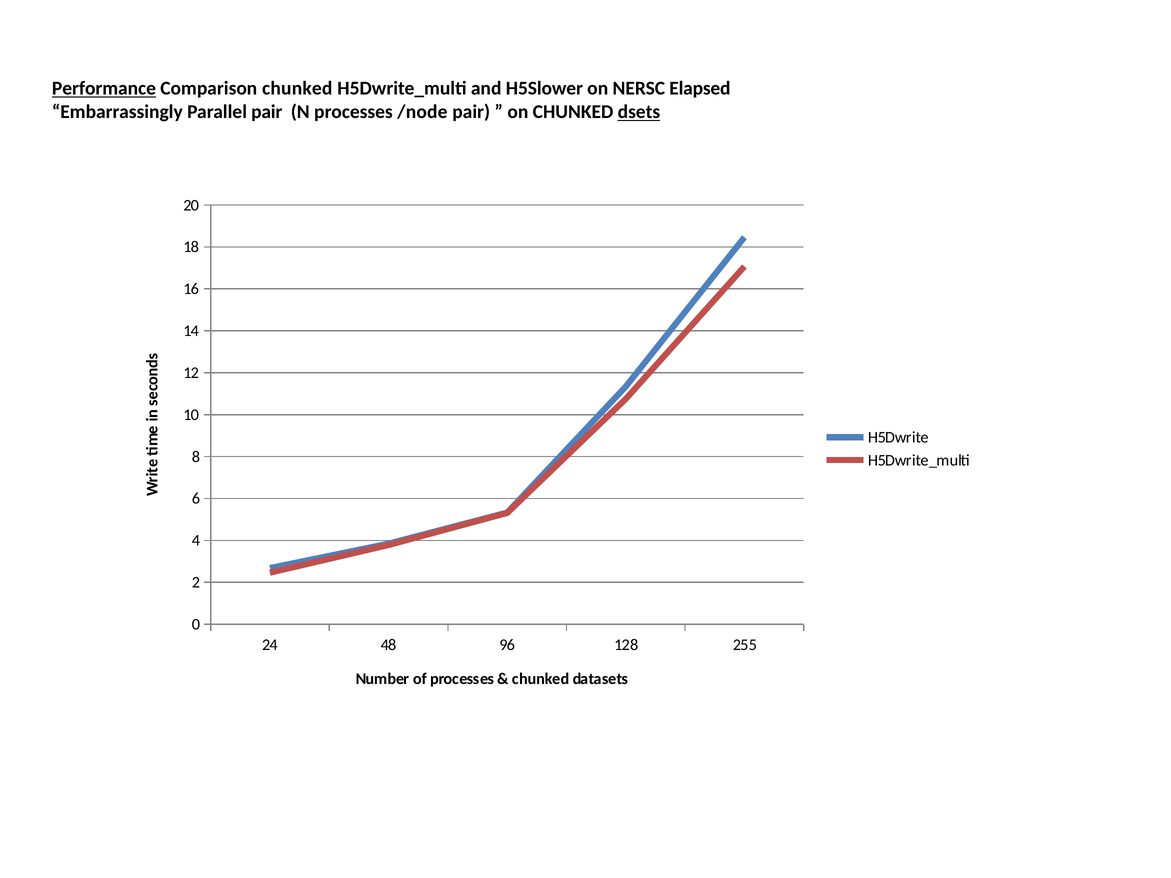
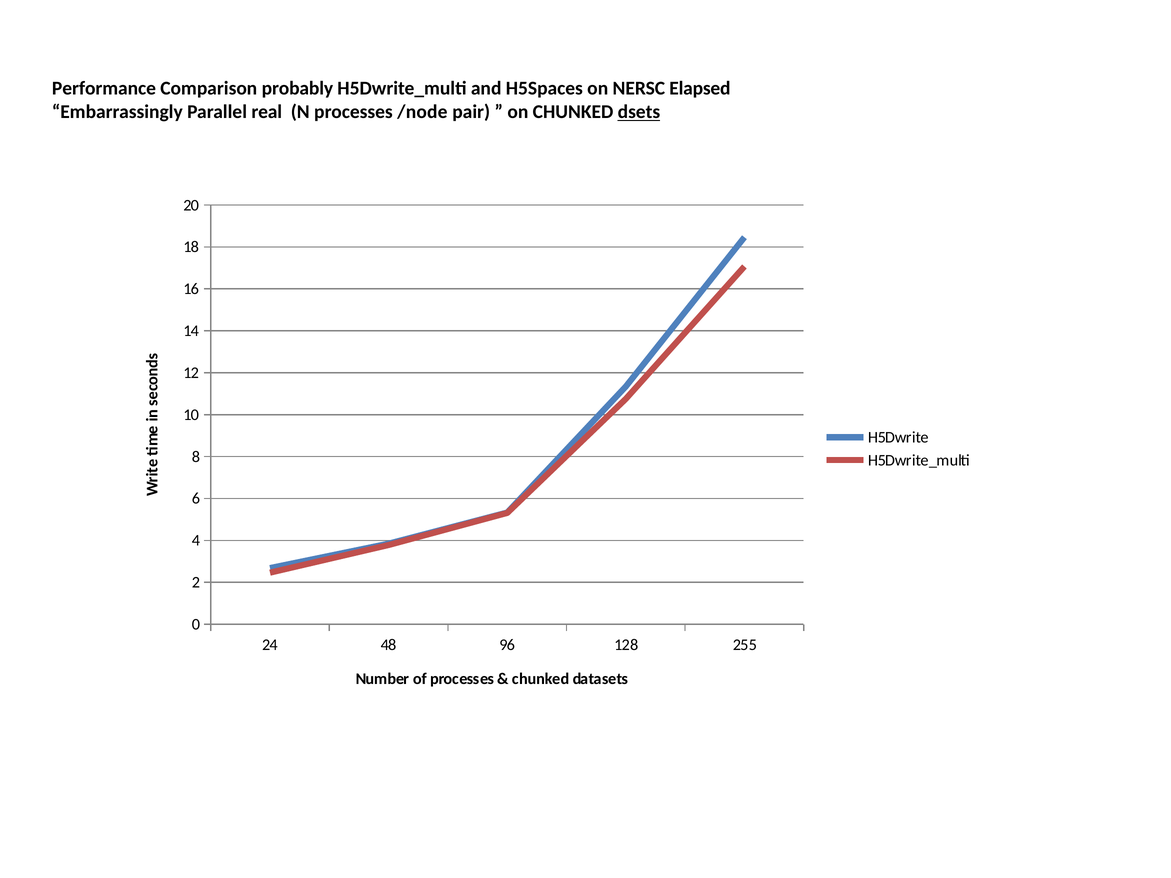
Performance underline: present -> none
Comparison chunked: chunked -> probably
H5Slower: H5Slower -> H5Spaces
Parallel pair: pair -> real
